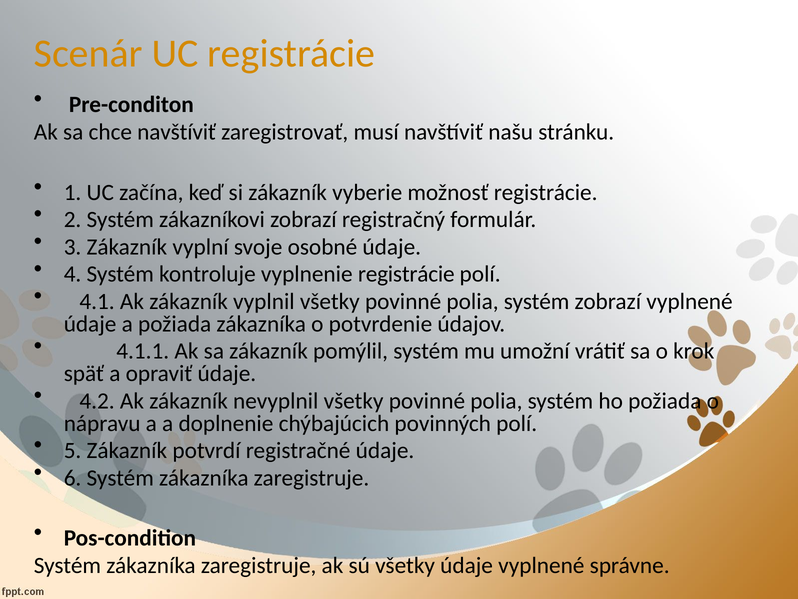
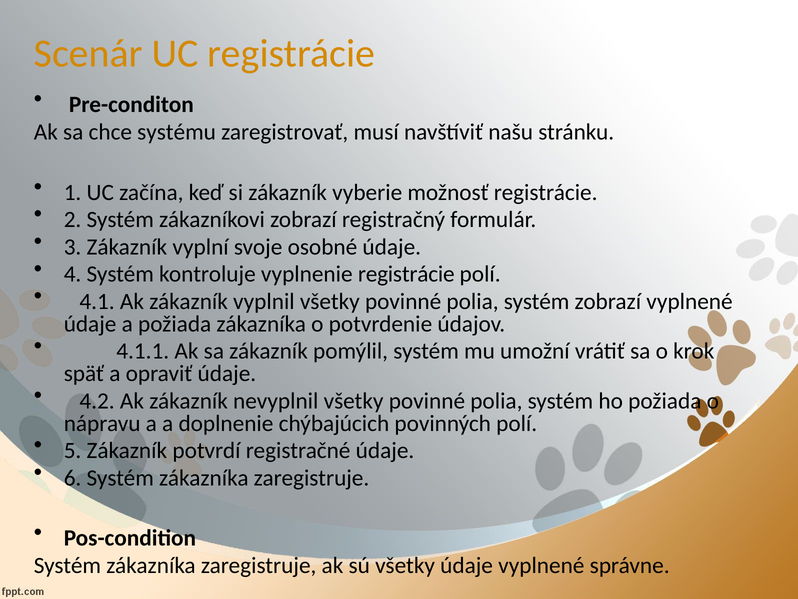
chce navštíviť: navštíviť -> systému
